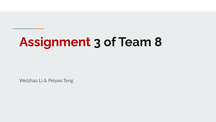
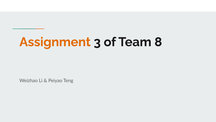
Assignment colour: red -> orange
